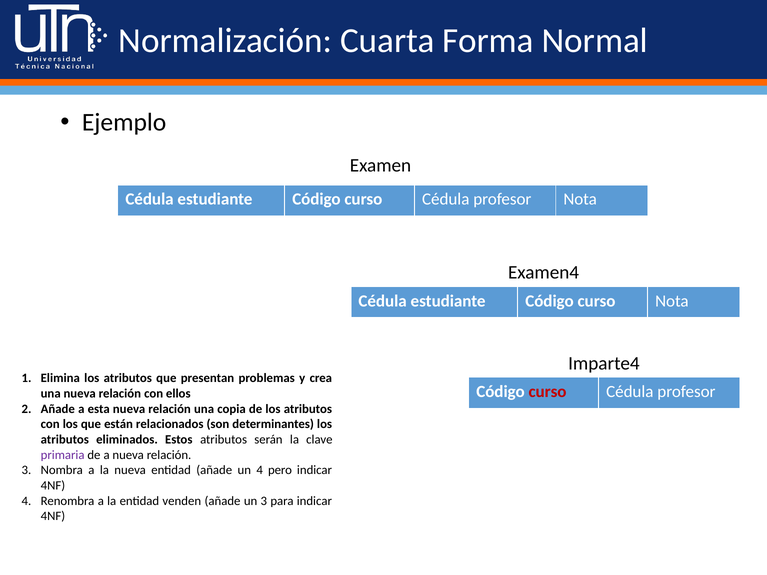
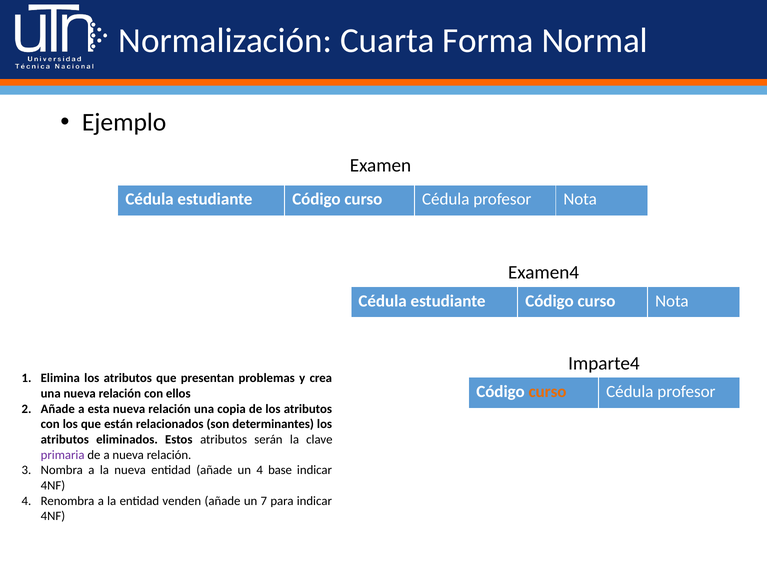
curso at (548, 392) colour: red -> orange
pero: pero -> base
un 3: 3 -> 7
